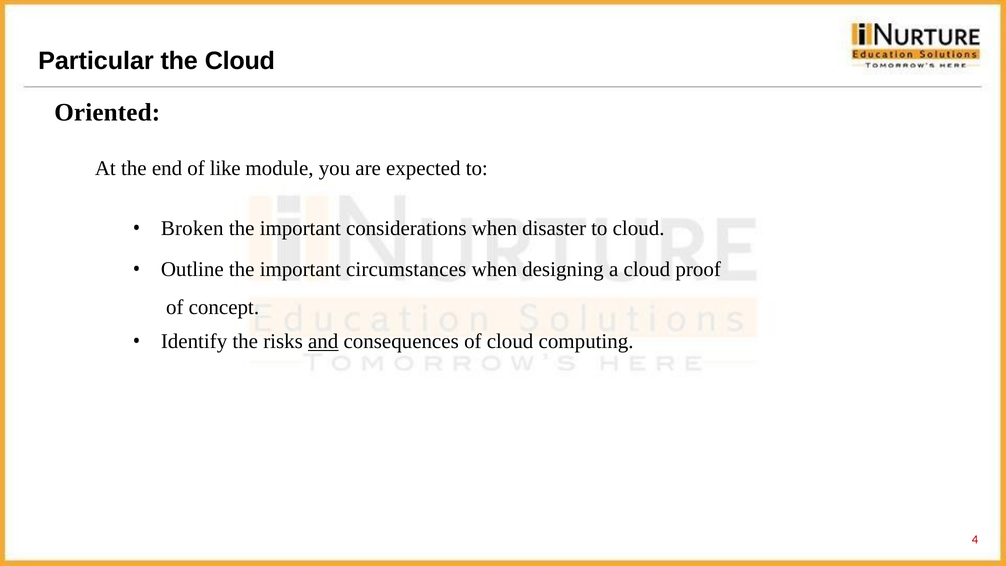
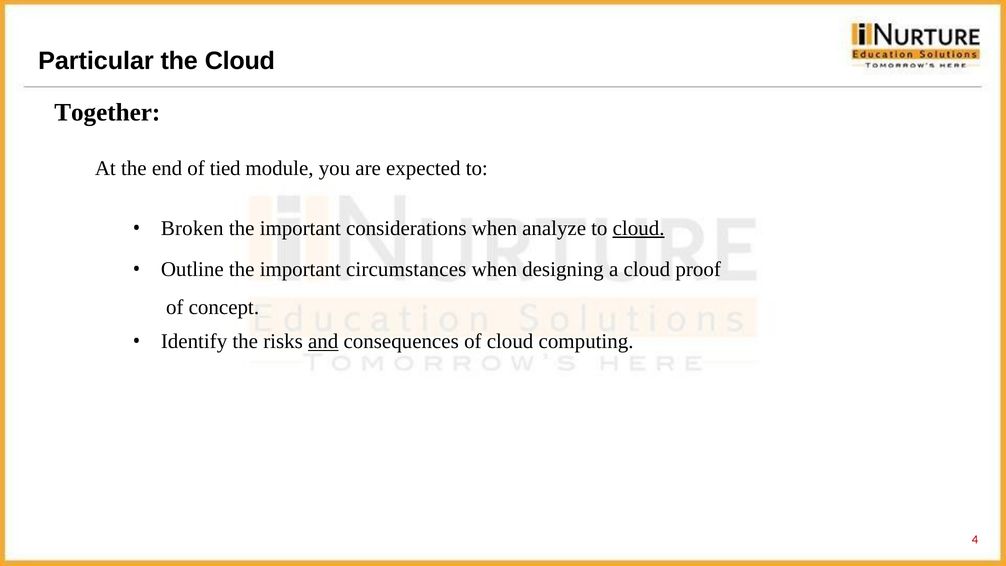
Oriented: Oriented -> Together
like: like -> tied
disaster: disaster -> analyze
cloud at (639, 228) underline: none -> present
